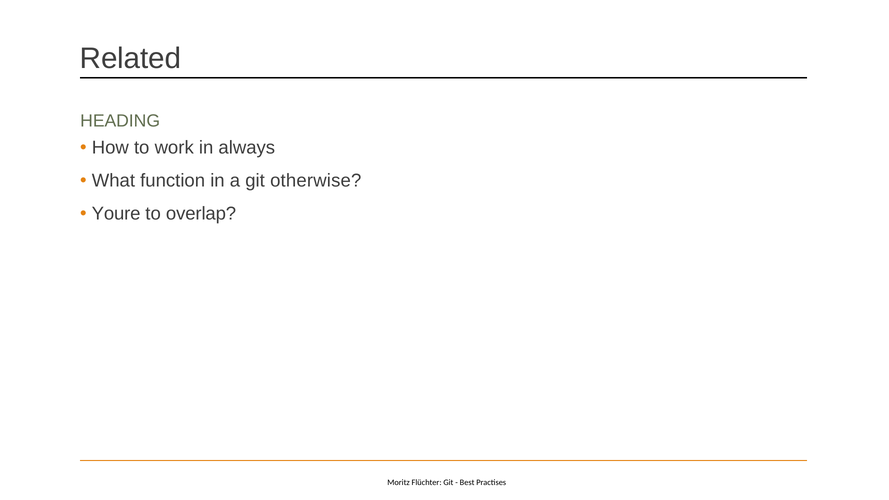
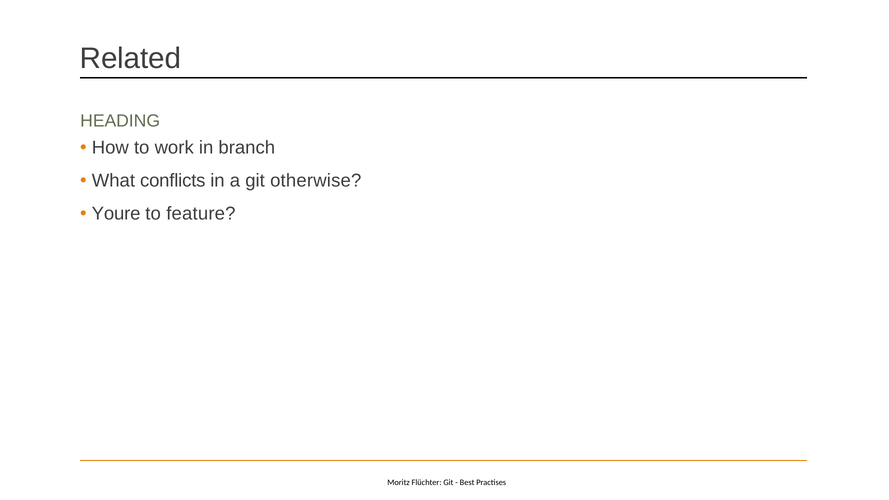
always: always -> branch
function: function -> conflicts
overlap: overlap -> feature
